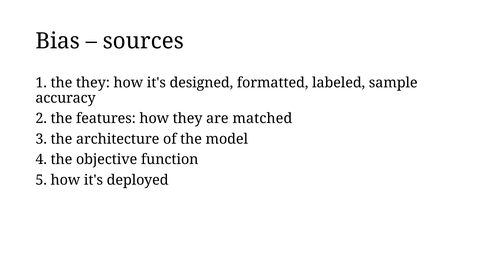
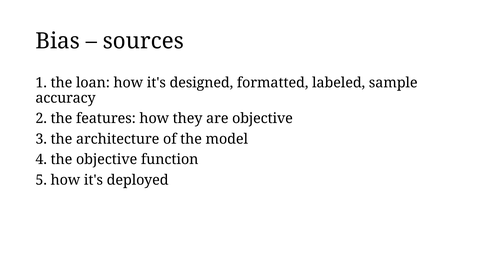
the they: they -> loan
are matched: matched -> objective
